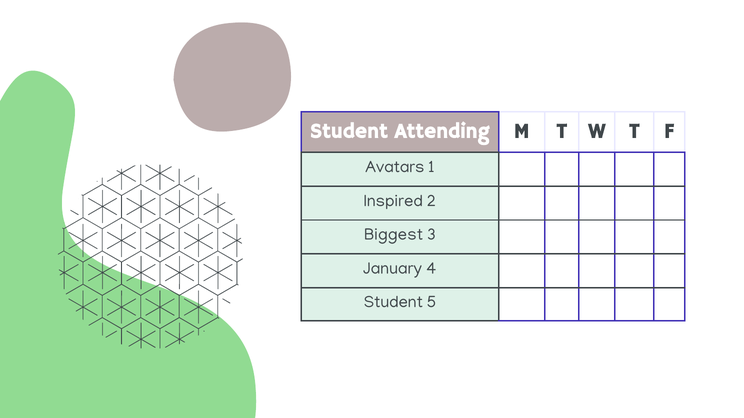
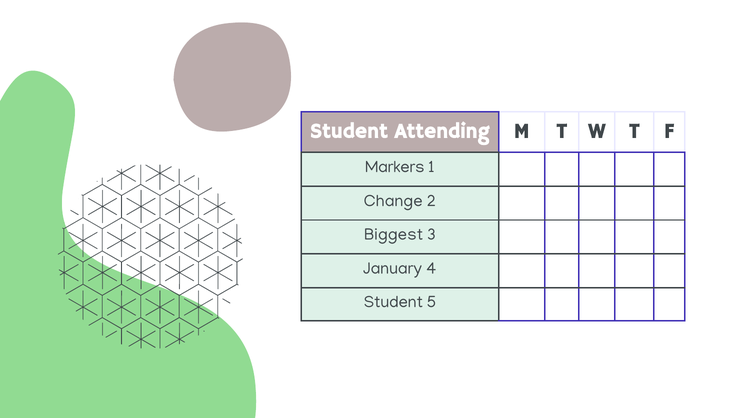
Avatars: Avatars -> Markers
Inspired: Inspired -> Change
